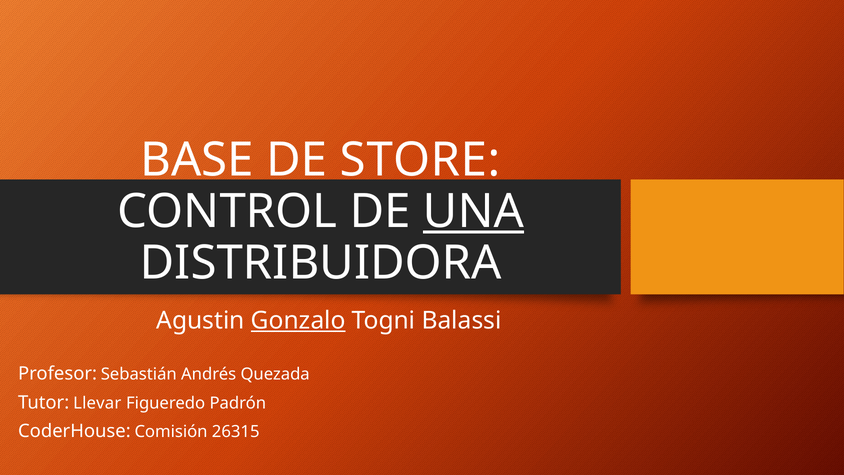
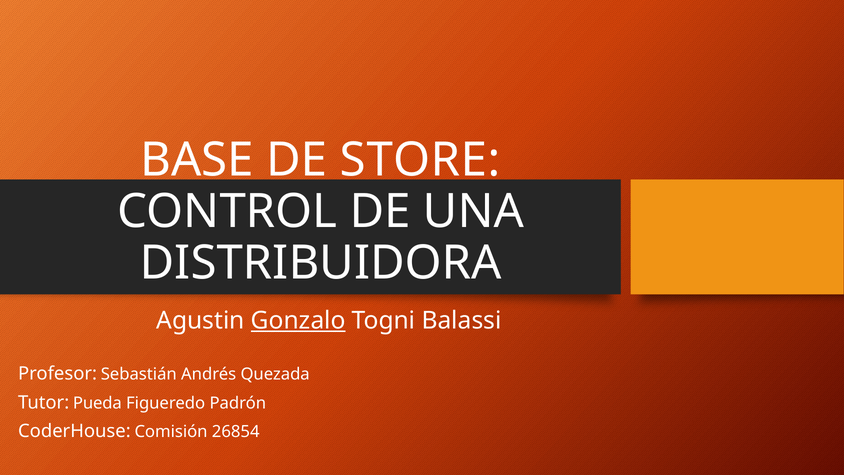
UNA underline: present -> none
Llevar: Llevar -> Pueda
26315: 26315 -> 26854
